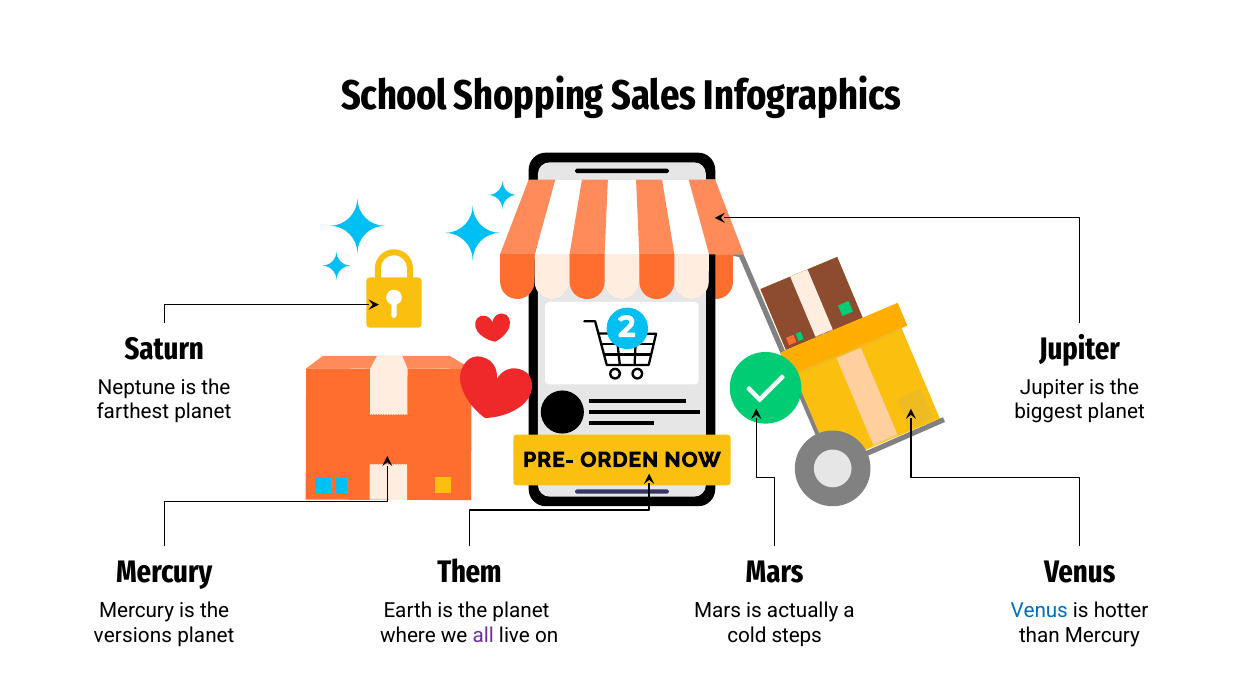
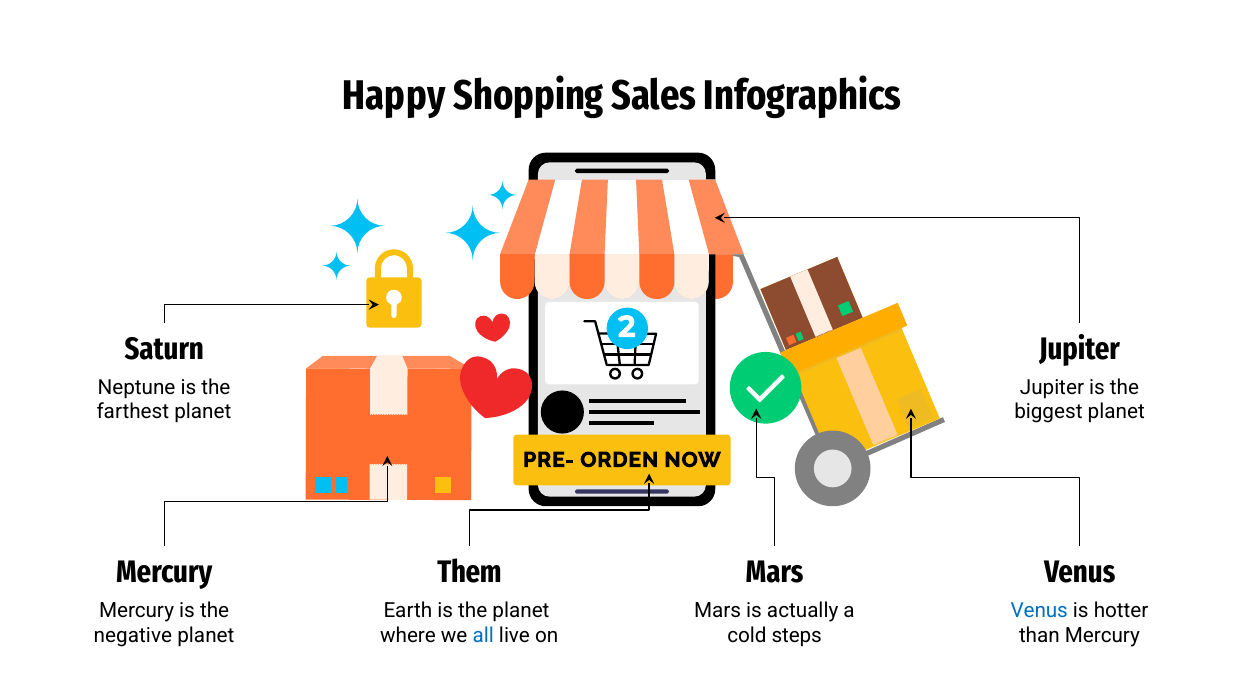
School: School -> Happy
versions: versions -> negative
all colour: purple -> blue
